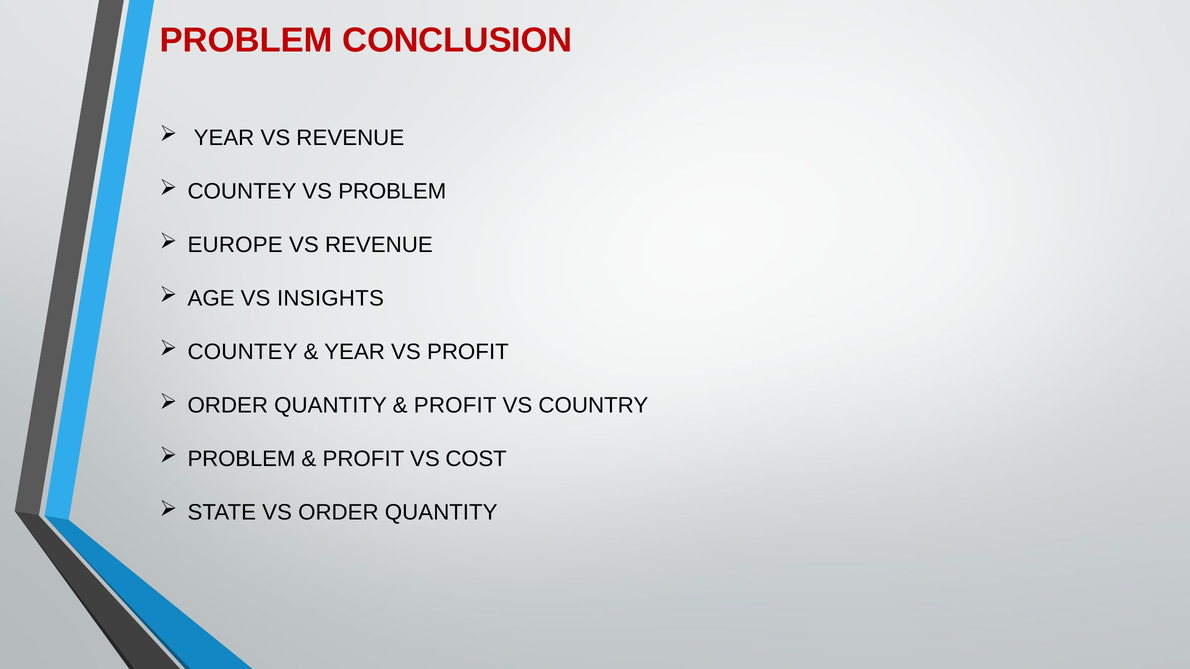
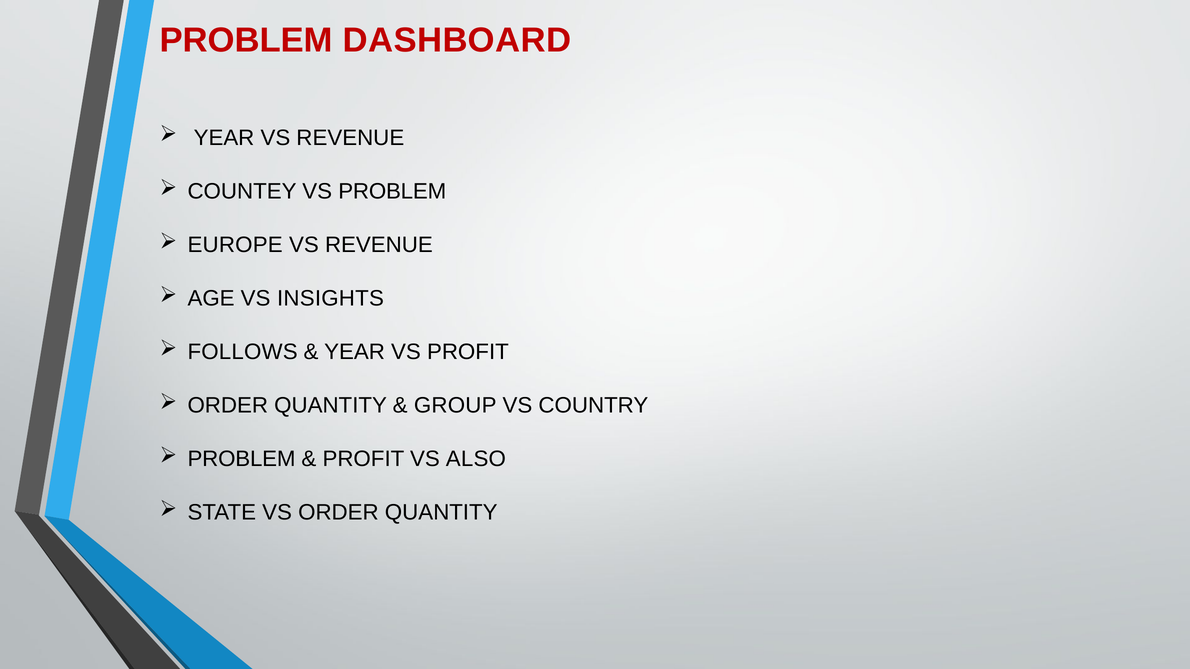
CONCLUSION: CONCLUSION -> DASHBOARD
COUNTEY at (243, 352): COUNTEY -> FOLLOWS
PROFIT at (455, 406): PROFIT -> GROUP
COST: COST -> ALSO
